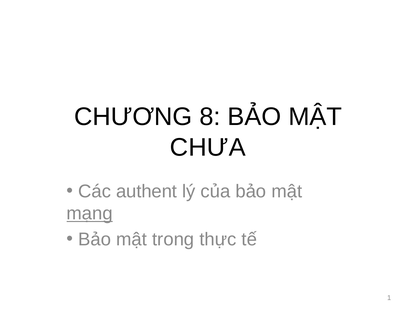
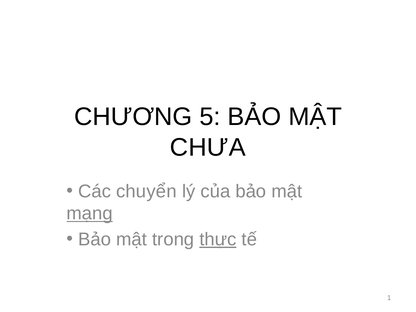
8: 8 -> 5
authent: authent -> chuyển
thực underline: none -> present
